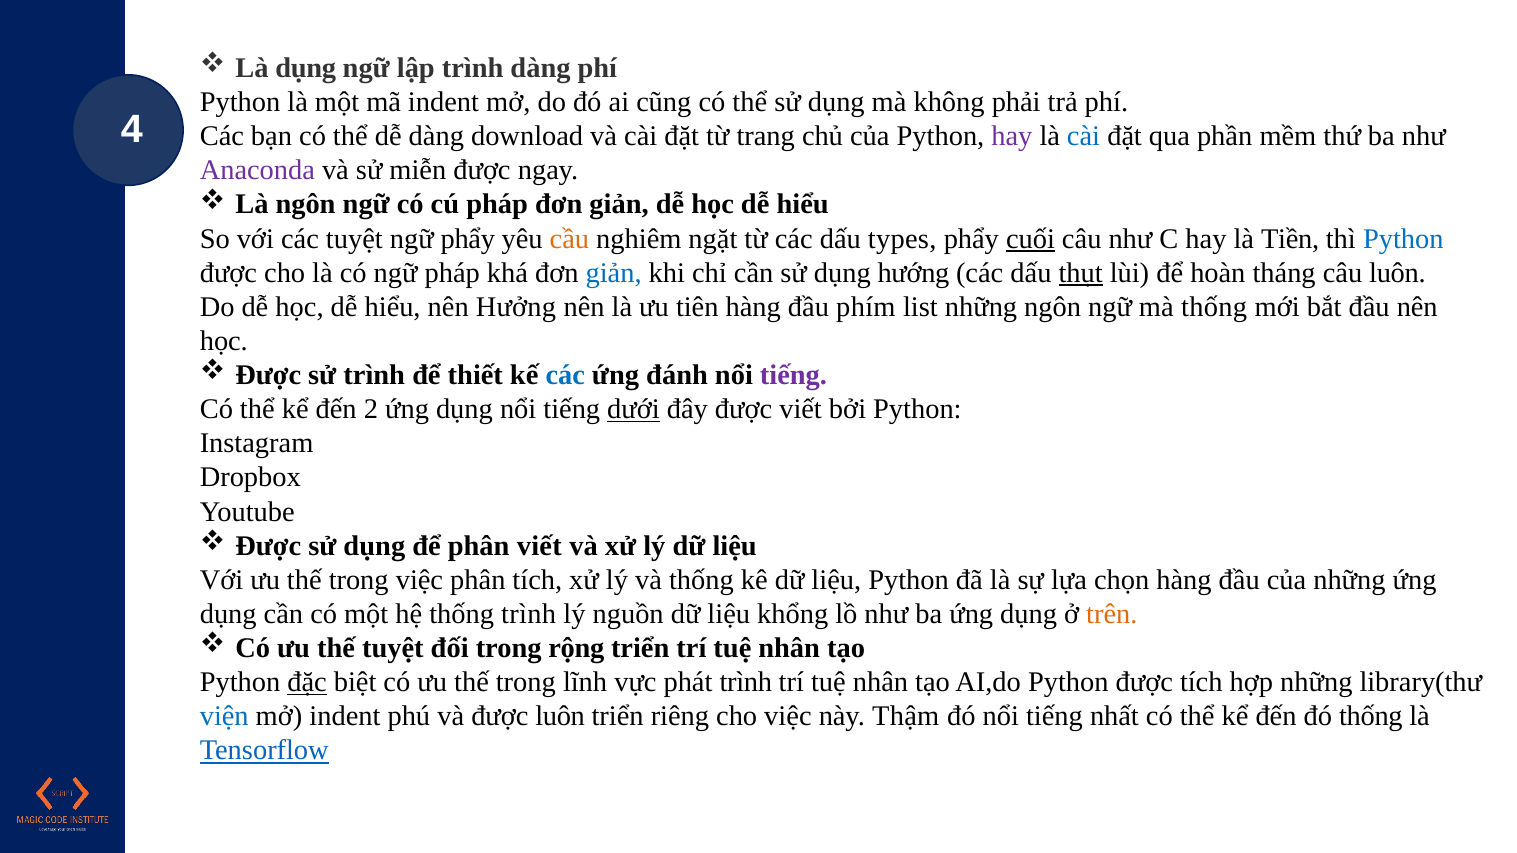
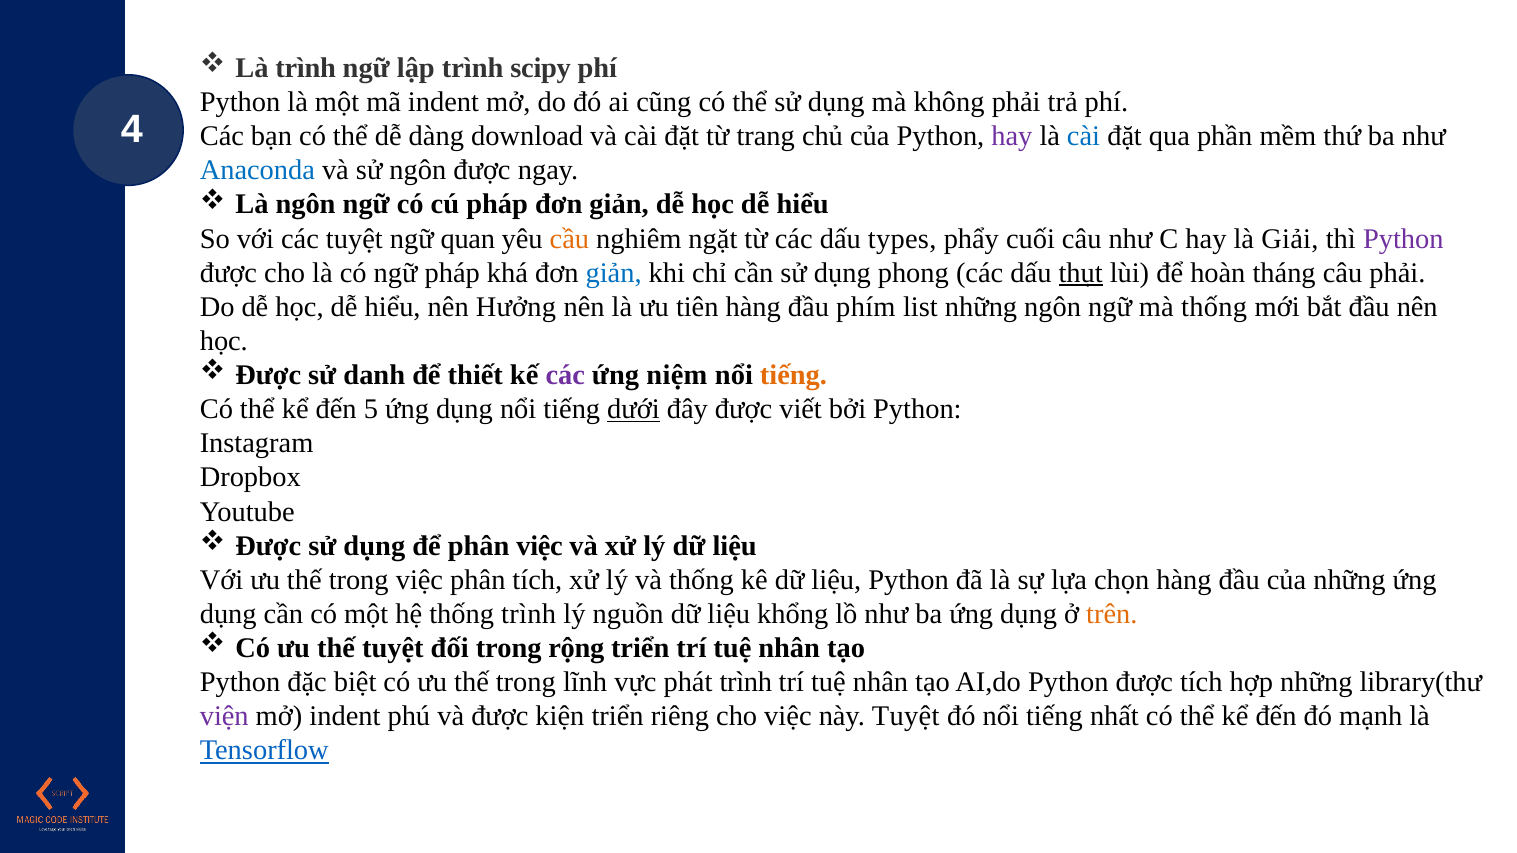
Là dụng: dụng -> trình
trình dàng: dàng -> scipy
Anaconda colour: purple -> blue
sử miễn: miễn -> ngôn
ngữ phẩy: phẩy -> quan
cuối underline: present -> none
Tiền: Tiền -> Giải
Python at (1403, 239) colour: blue -> purple
hướng: hướng -> phong
câu luôn: luôn -> phải
sử trình: trình -> danh
các at (565, 375) colour: blue -> purple
đánh: đánh -> niệm
tiếng at (793, 375) colour: purple -> orange
2: 2 -> 5
phân viết: viết -> việc
đặc underline: present -> none
viện colour: blue -> purple
được luôn: luôn -> kiện
này Thậm: Thậm -> Tuyệt
đó thống: thống -> mạnh
